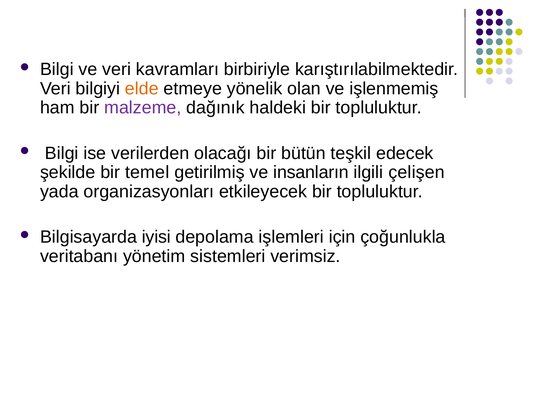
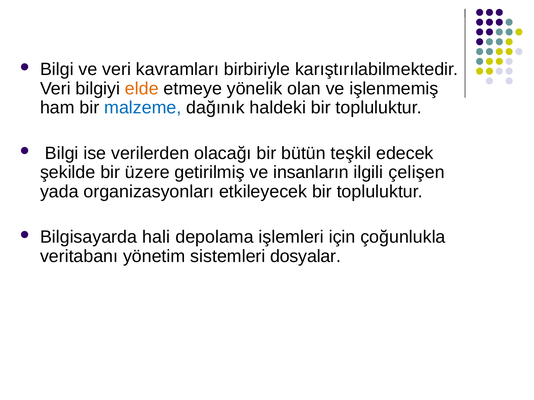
malzeme colour: purple -> blue
temel: temel -> üzere
iyisi: iyisi -> hali
verimsiz: verimsiz -> dosyalar
